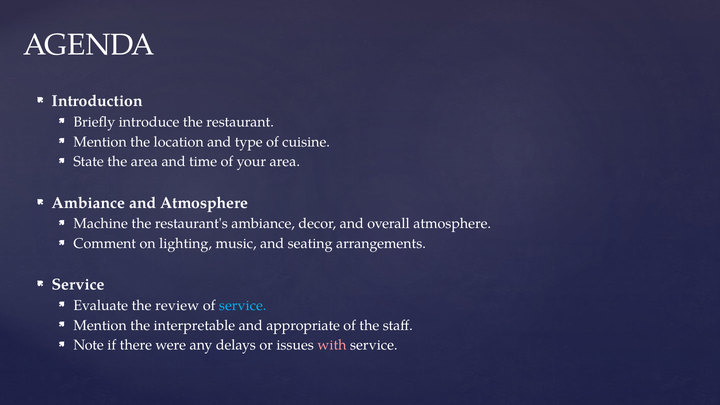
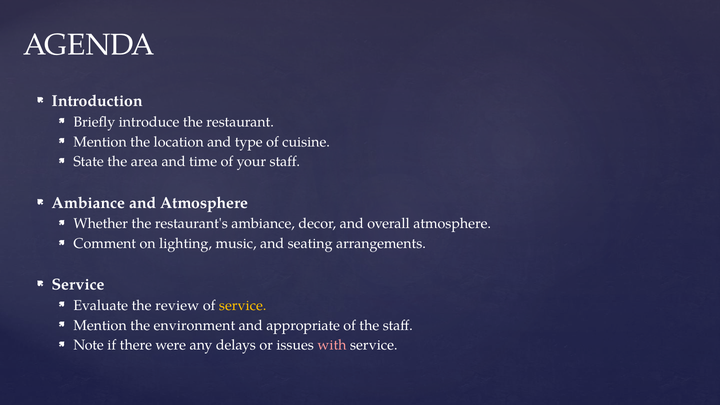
your area: area -> staff
Machine: Machine -> Whether
service at (243, 305) colour: light blue -> yellow
interpretable: interpretable -> environment
